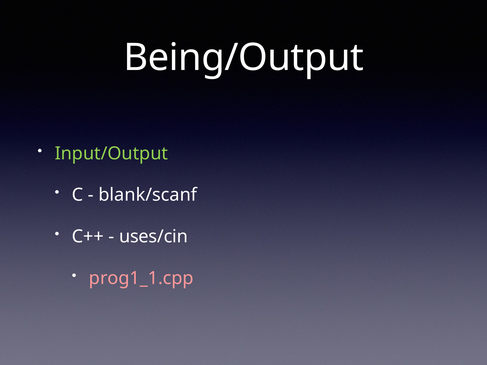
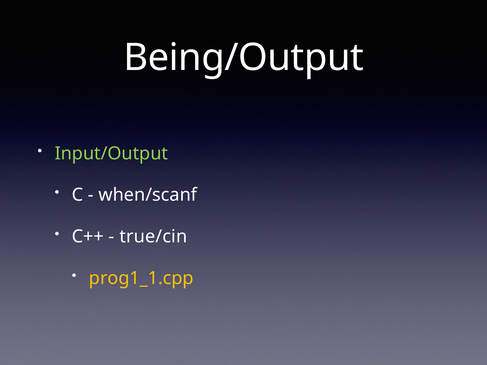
blank/scanf: blank/scanf -> when/scanf
uses/cin: uses/cin -> true/cin
prog1_1.cpp colour: pink -> yellow
